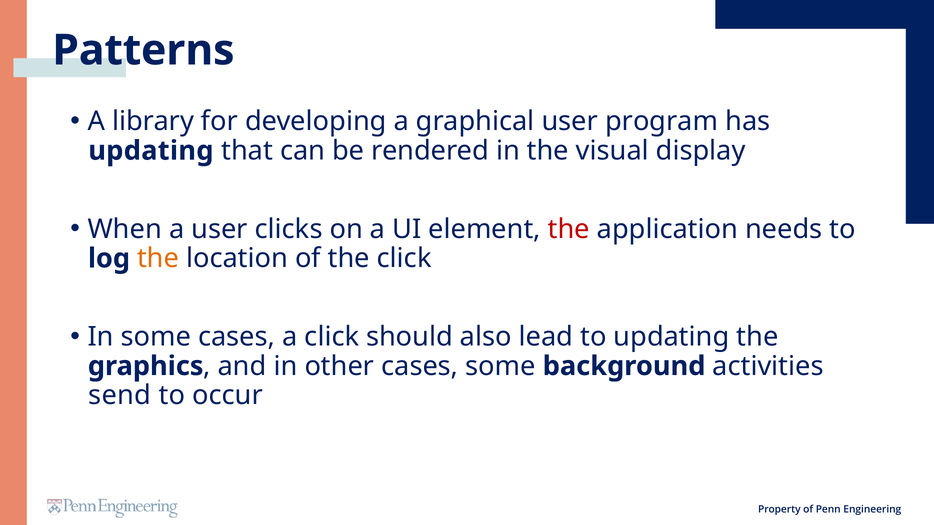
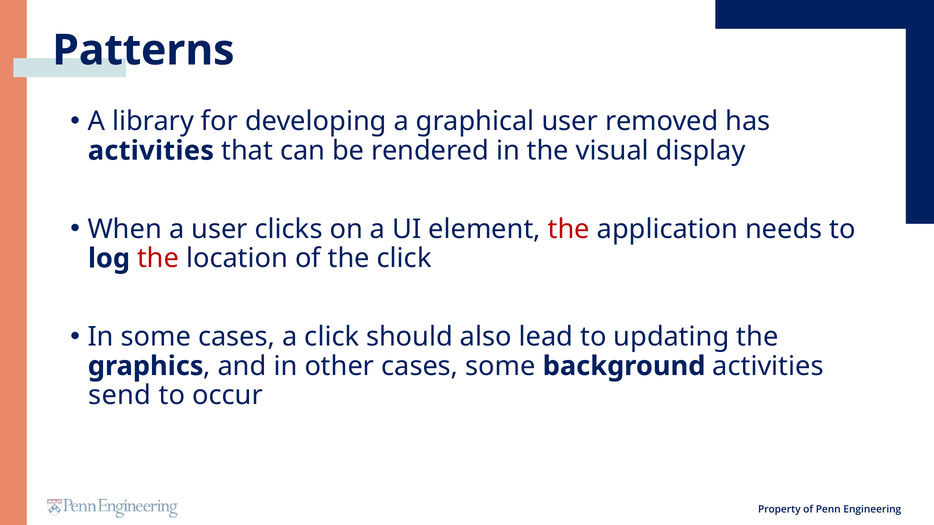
program: program -> removed
updating at (151, 151): updating -> activities
the at (158, 259) colour: orange -> red
